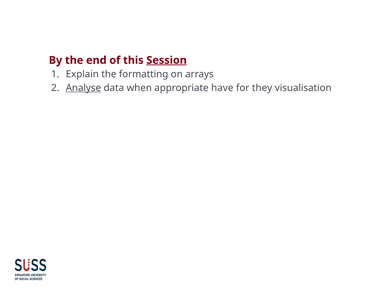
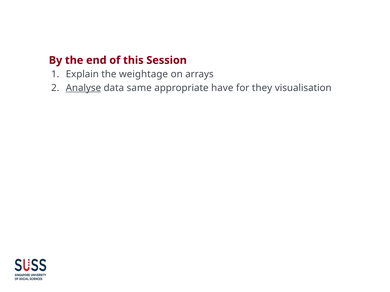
Session underline: present -> none
formatting: formatting -> weightage
when: when -> same
